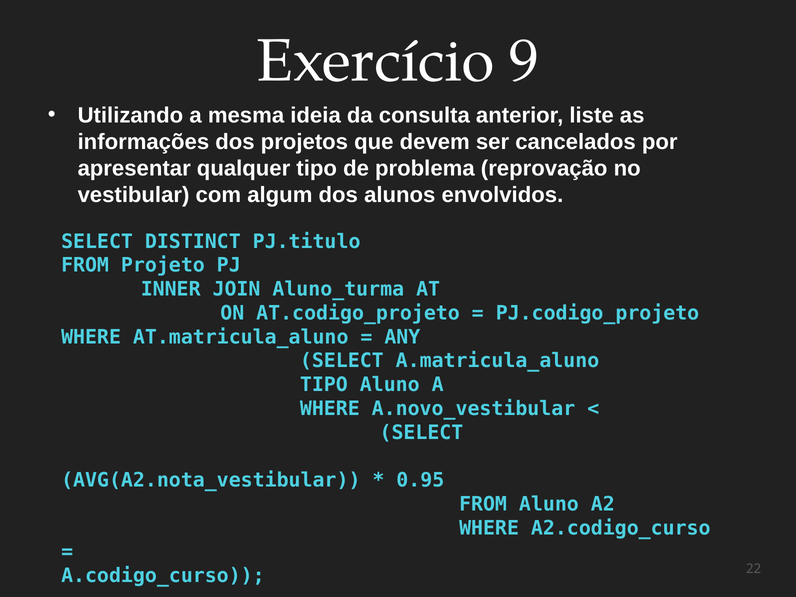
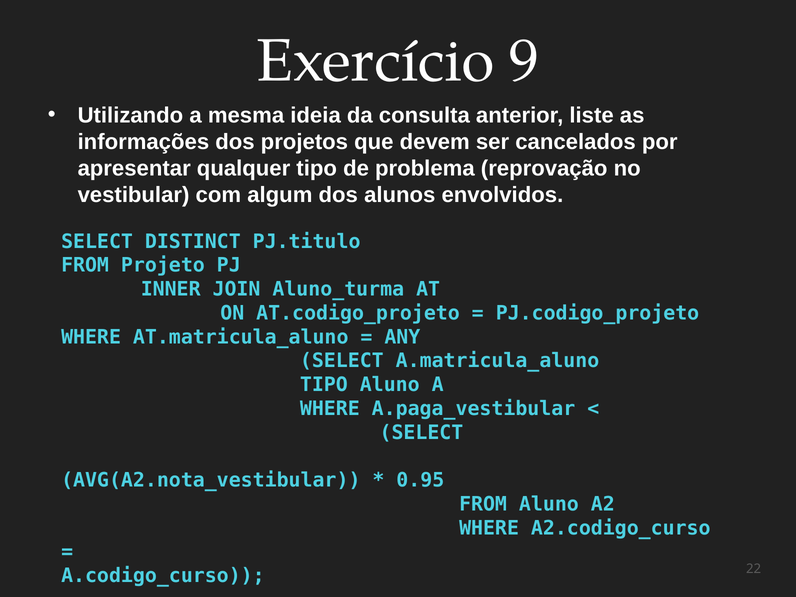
A.novo_vestibular: A.novo_vestibular -> A.paga_vestibular
